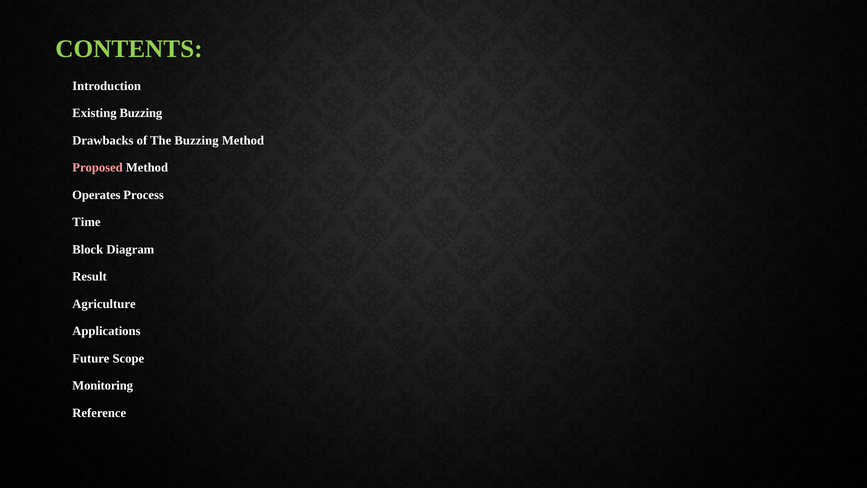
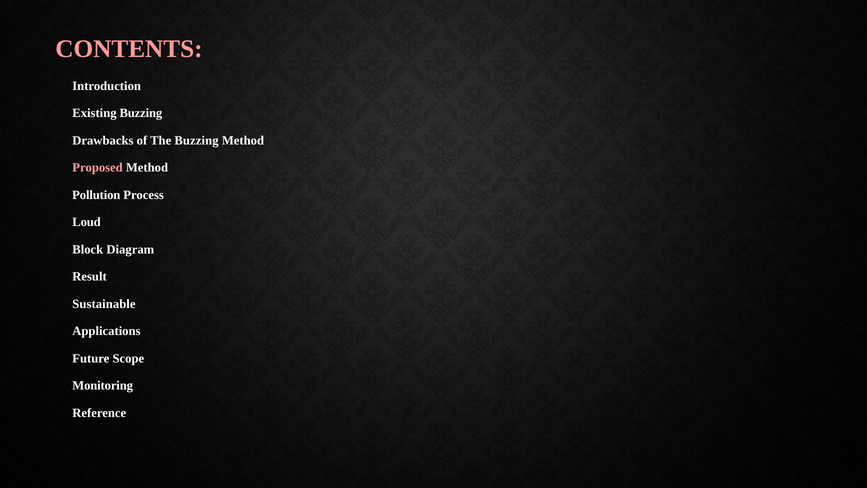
CONTENTS colour: light green -> pink
Operates: Operates -> Pollution
Time: Time -> Loud
Agriculture: Agriculture -> Sustainable
